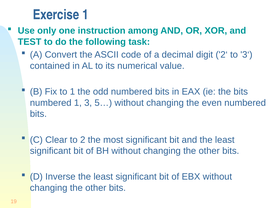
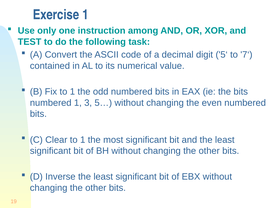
2‘: 2‘ -> 5‘
3‘: 3‘ -> 7‘
Clear to 2: 2 -> 1
